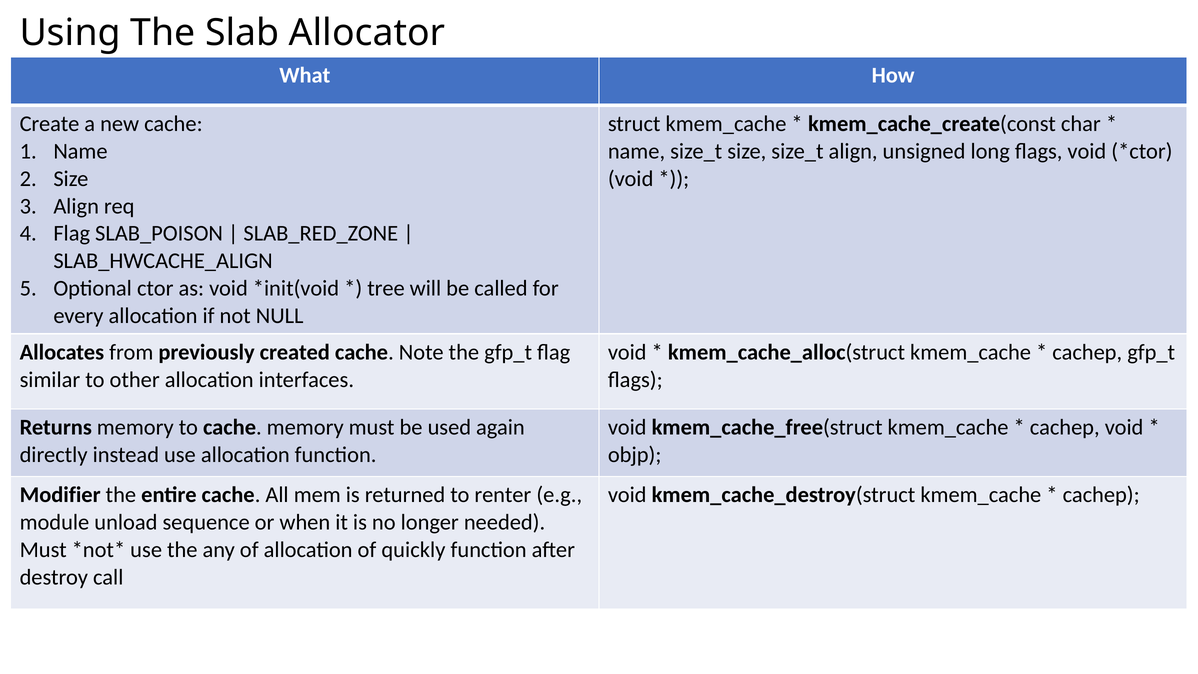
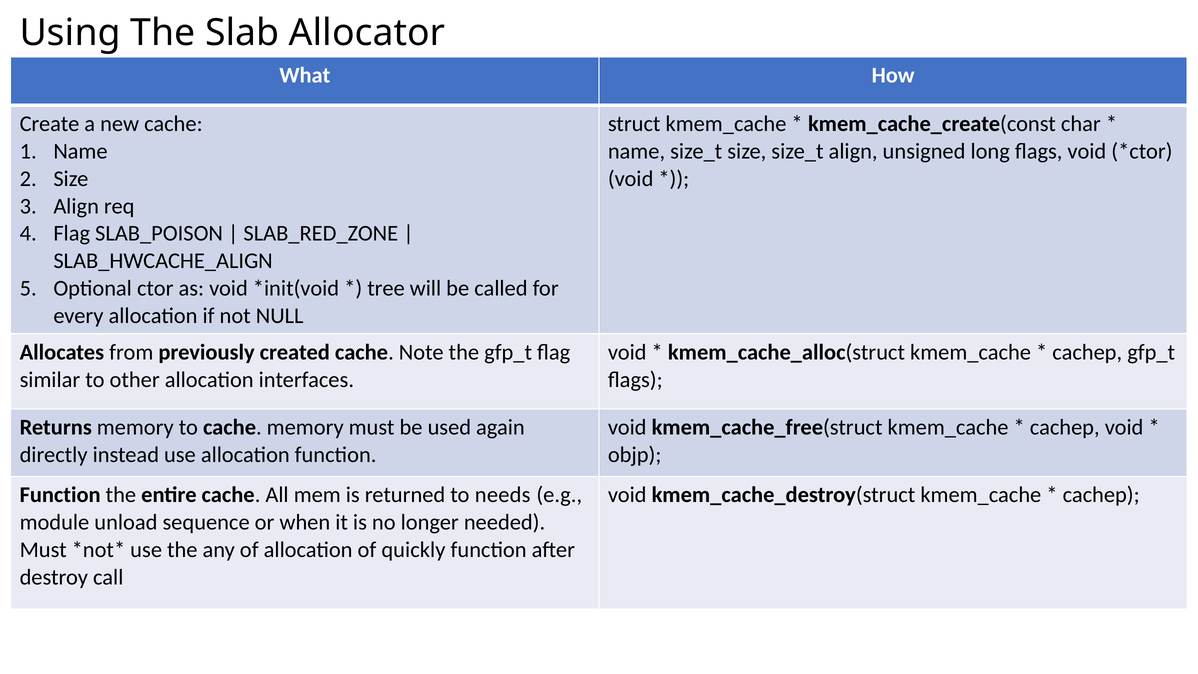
Modifier at (60, 495): Modifier -> Function
renter: renter -> needs
